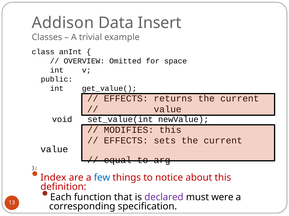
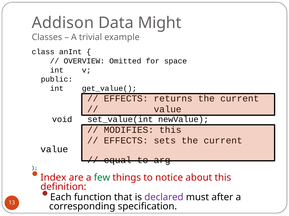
Insert: Insert -> Might
few colour: blue -> green
were: were -> after
